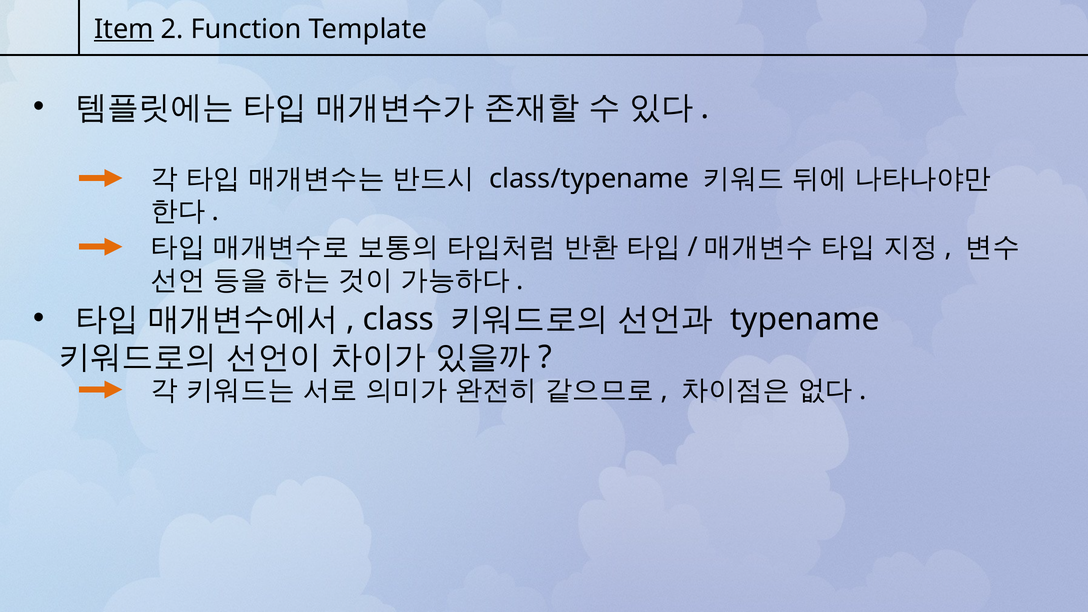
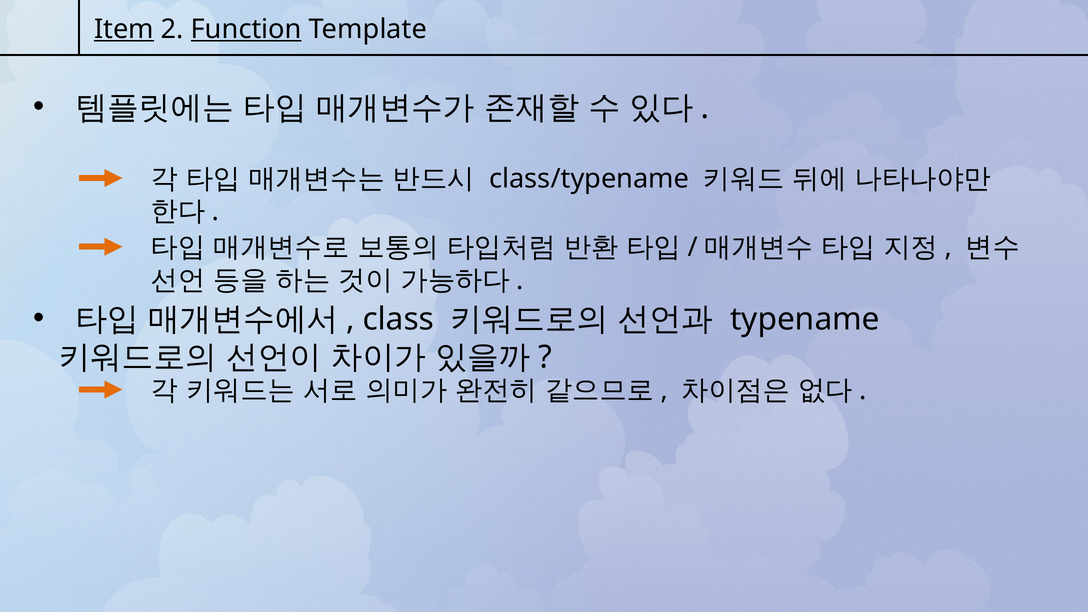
Function underline: none -> present
